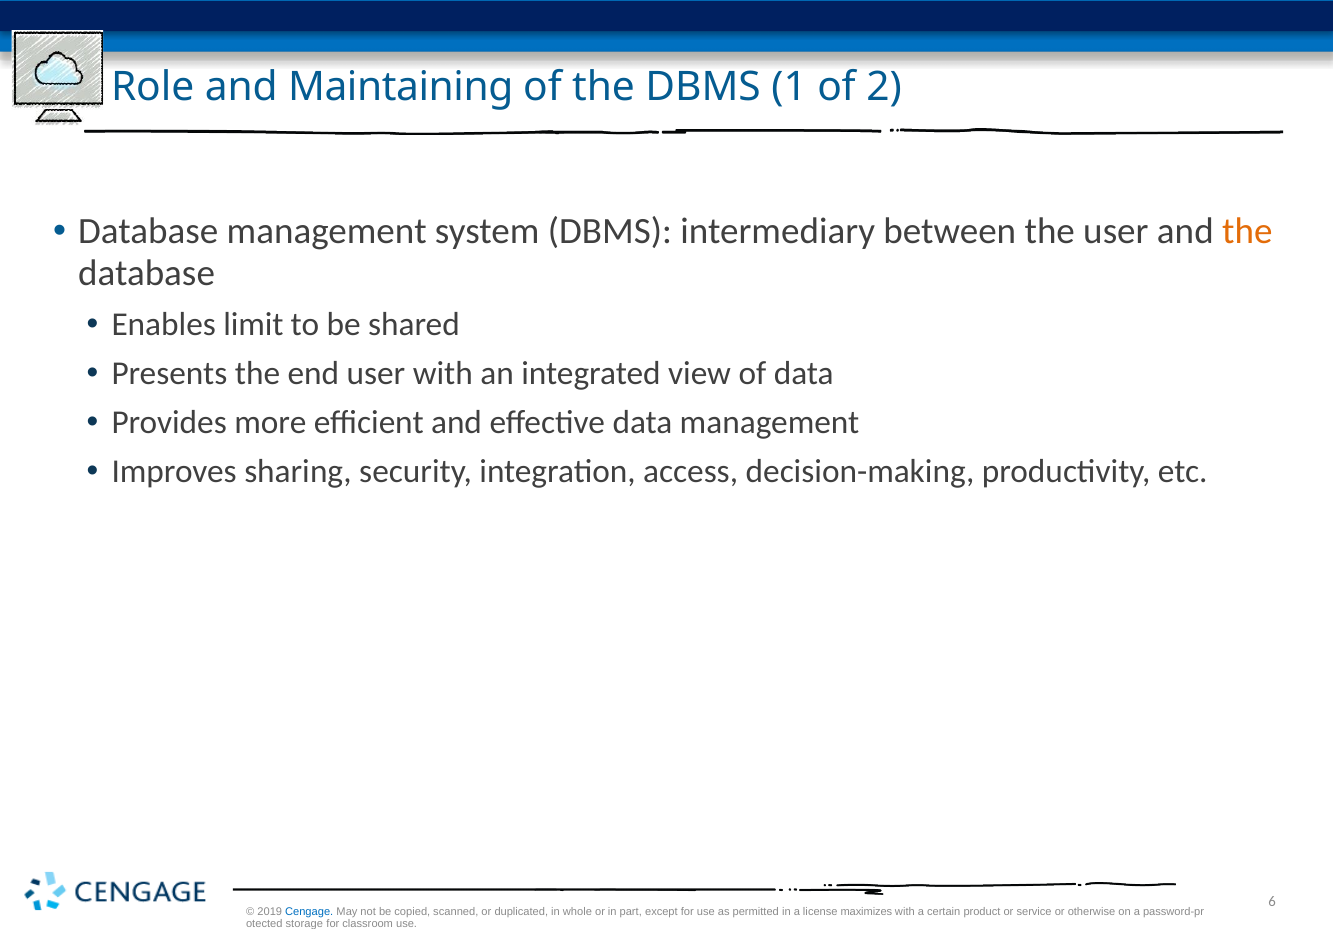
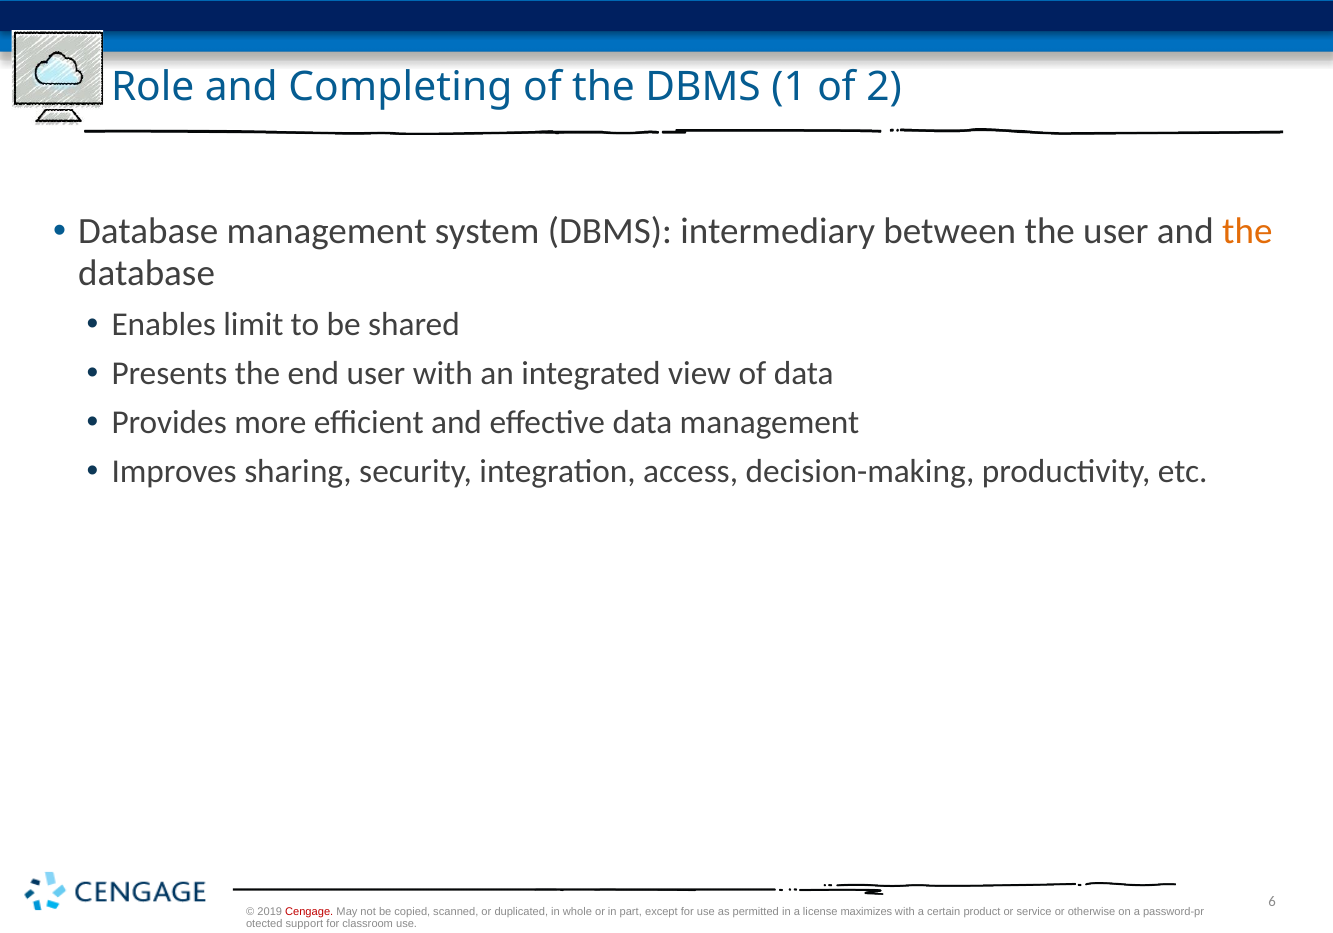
Maintaining: Maintaining -> Completing
Cengage colour: blue -> red
storage: storage -> support
